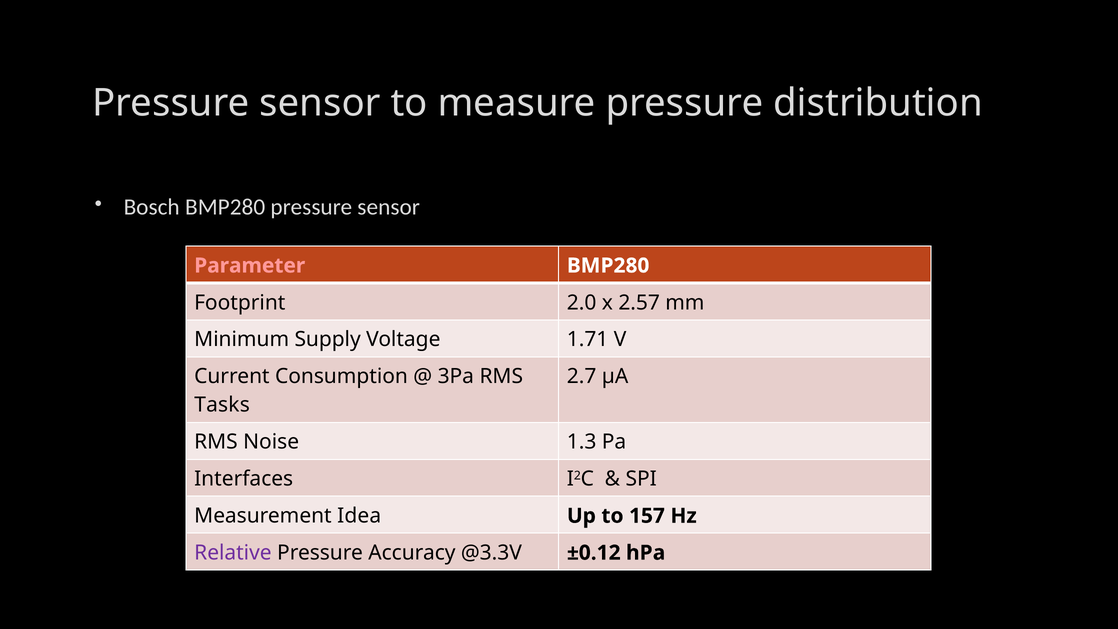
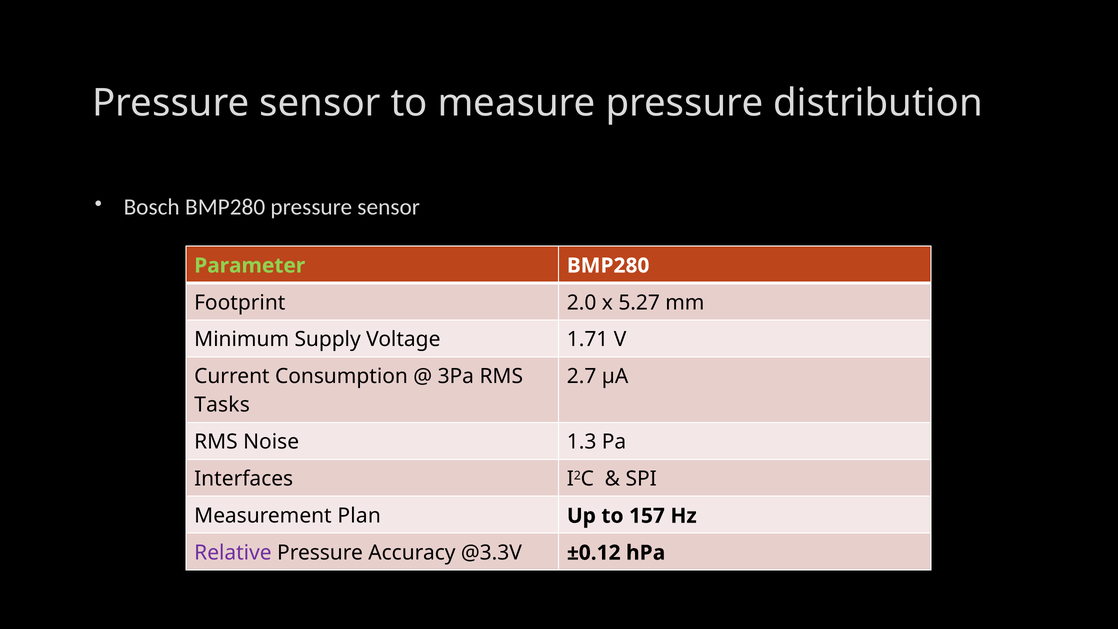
Parameter colour: pink -> light green
2.57: 2.57 -> 5.27
Idea: Idea -> Plan
